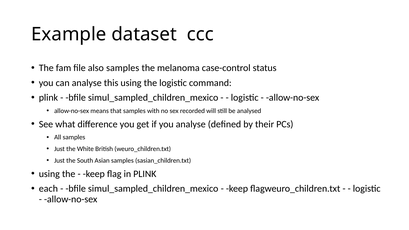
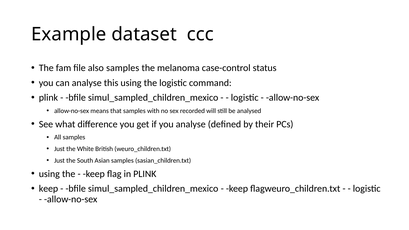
each at (48, 189): each -> keep
